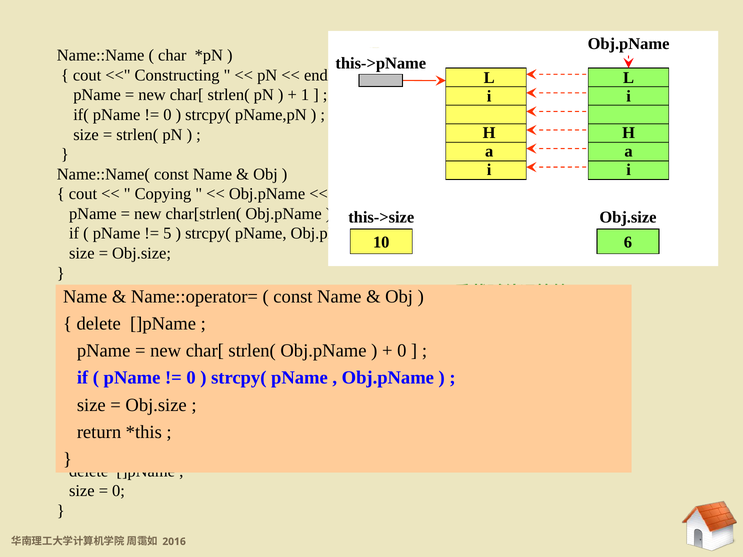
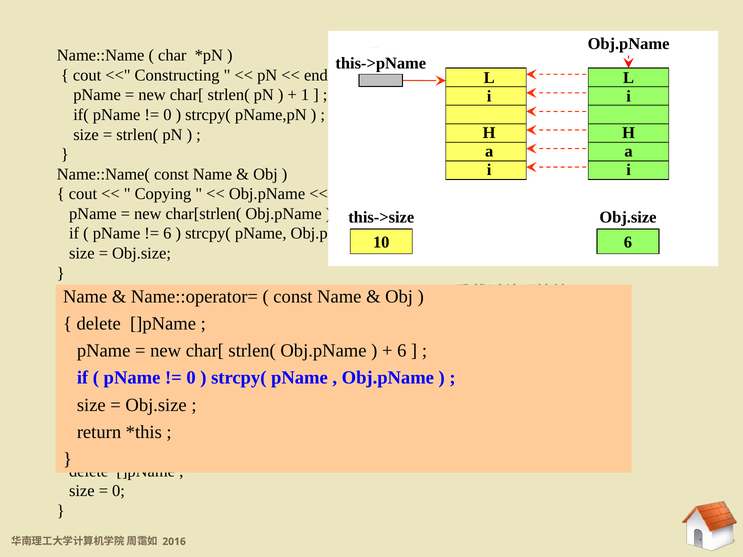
5 at (167, 234): 5 -> 6
0 at (402, 351): 0 -> 6
